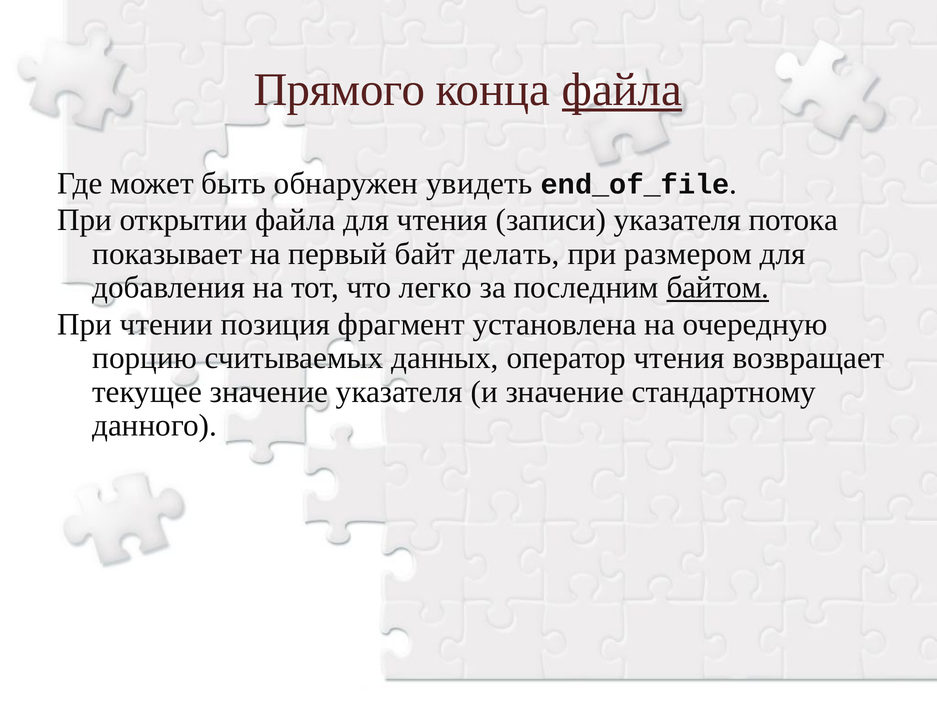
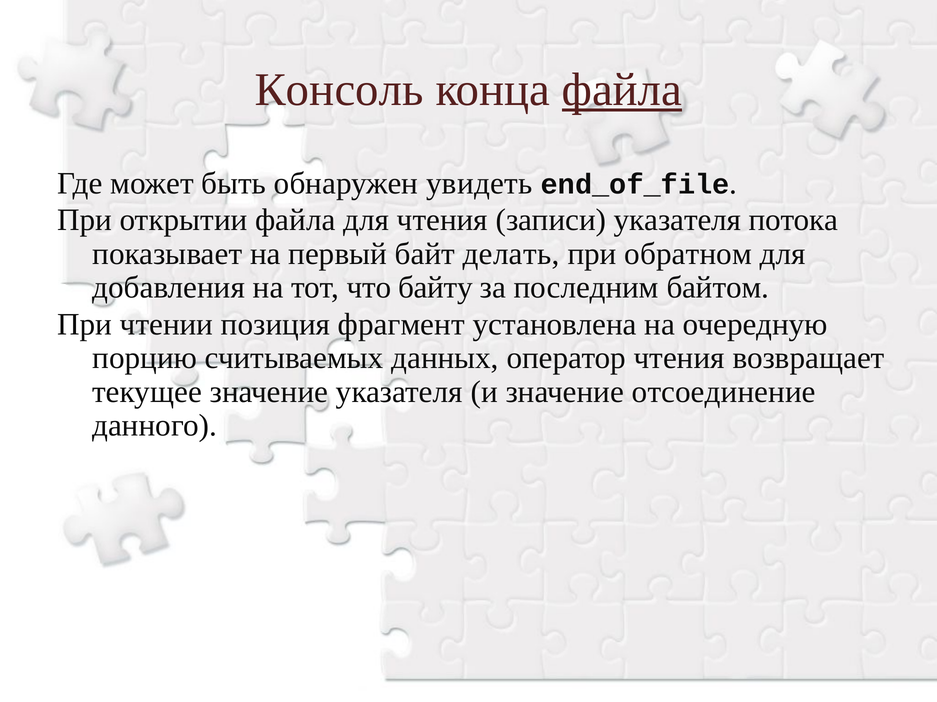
Прямого: Прямого -> Консоль
размером: размером -> обратном
легко: легко -> байту
байтом underline: present -> none
стандартному: стандартному -> отсоединение
